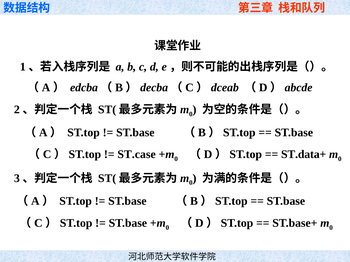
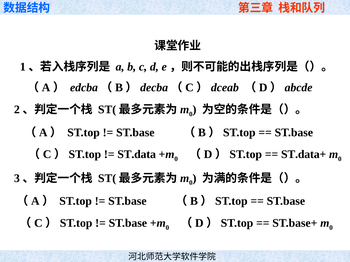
ST.case: ST.case -> ST.data
